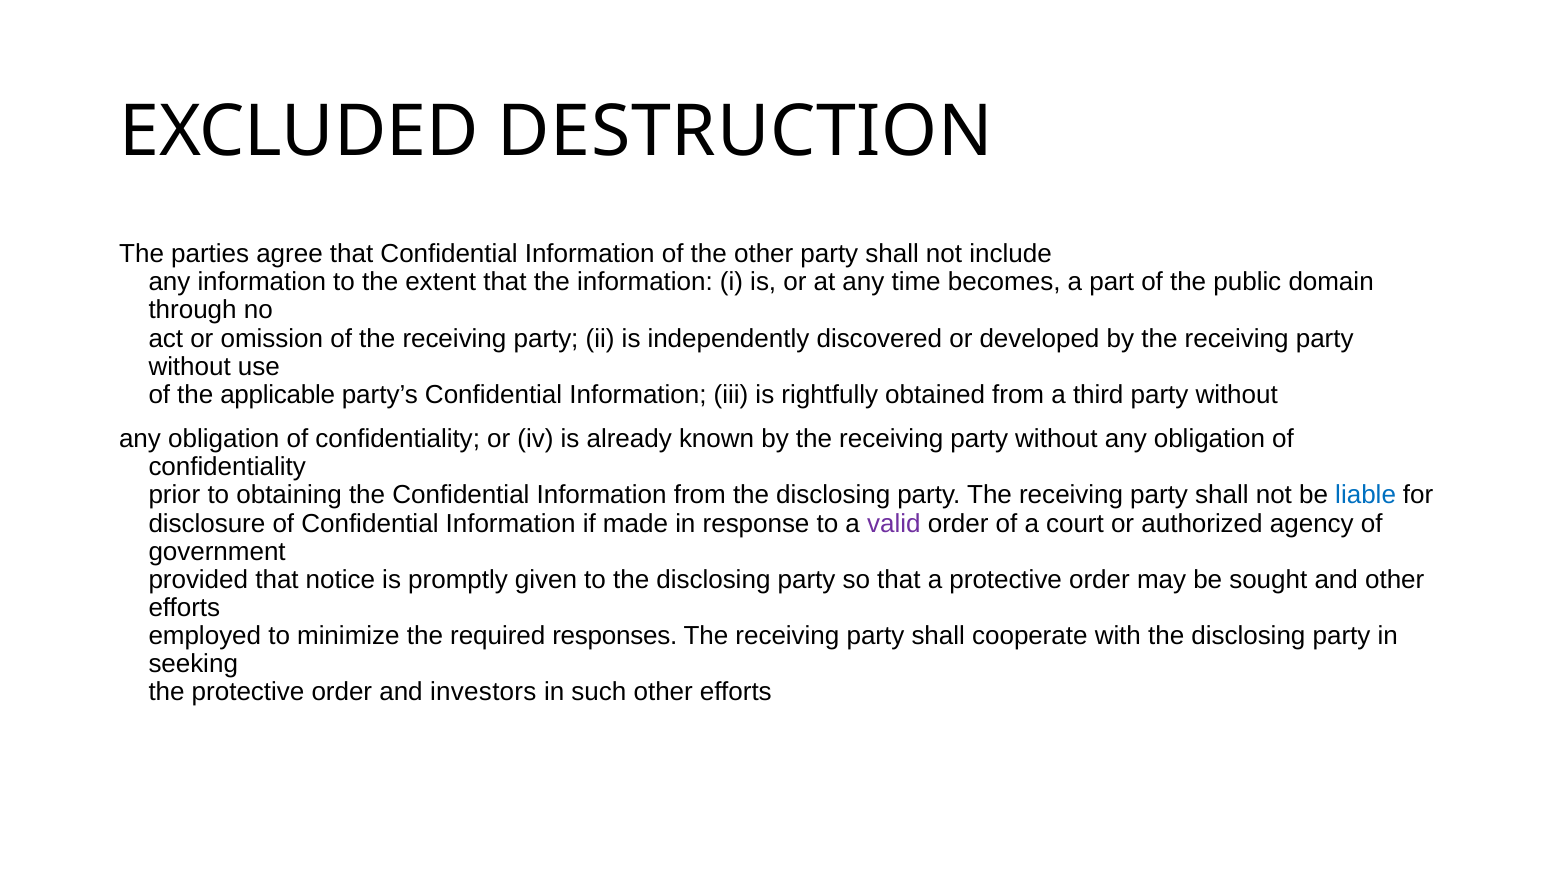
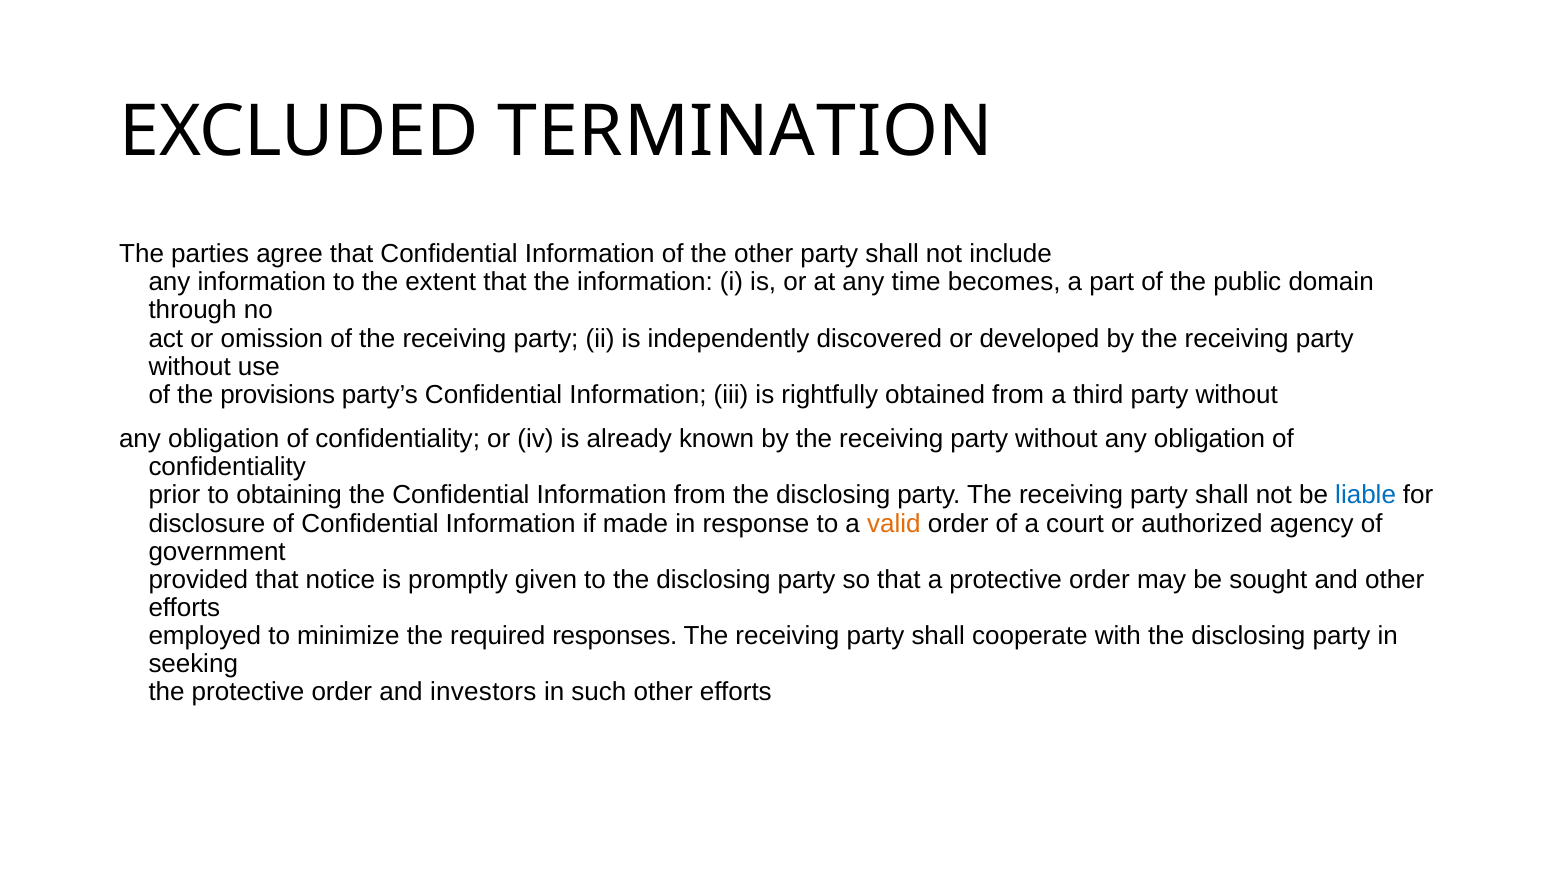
DESTRUCTION: DESTRUCTION -> TERMINATION
applicable: applicable -> provisions
valid colour: purple -> orange
